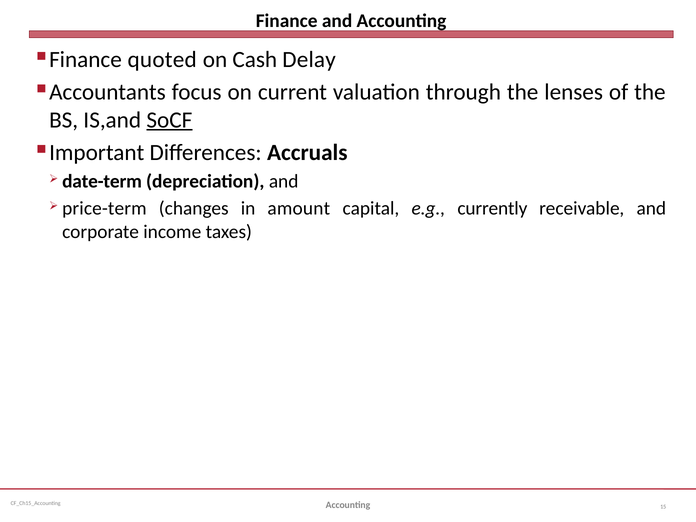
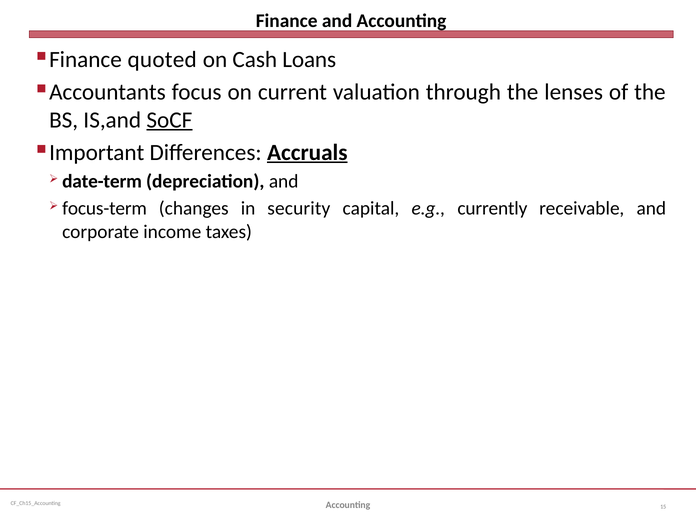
Delay: Delay -> Loans
Accruals underline: none -> present
price-term: price-term -> focus-term
amount: amount -> security
